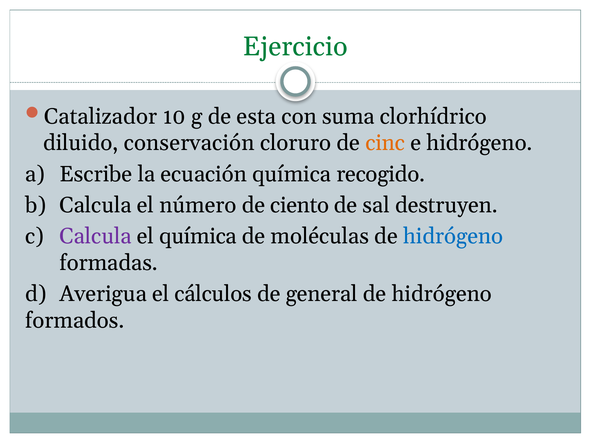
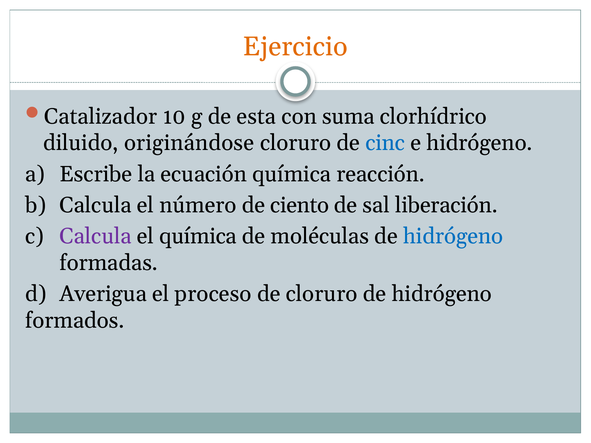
Ejercicio colour: green -> orange
conservación: conservación -> originándose
cinc colour: orange -> blue
recogido: recogido -> reacción
destruyen: destruyen -> liberación
cálculos: cálculos -> proceso
de general: general -> cloruro
